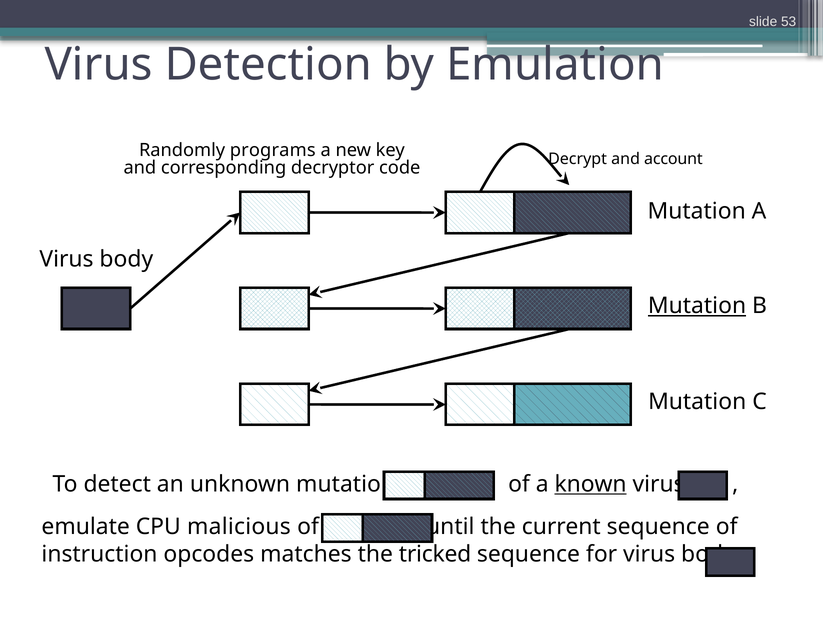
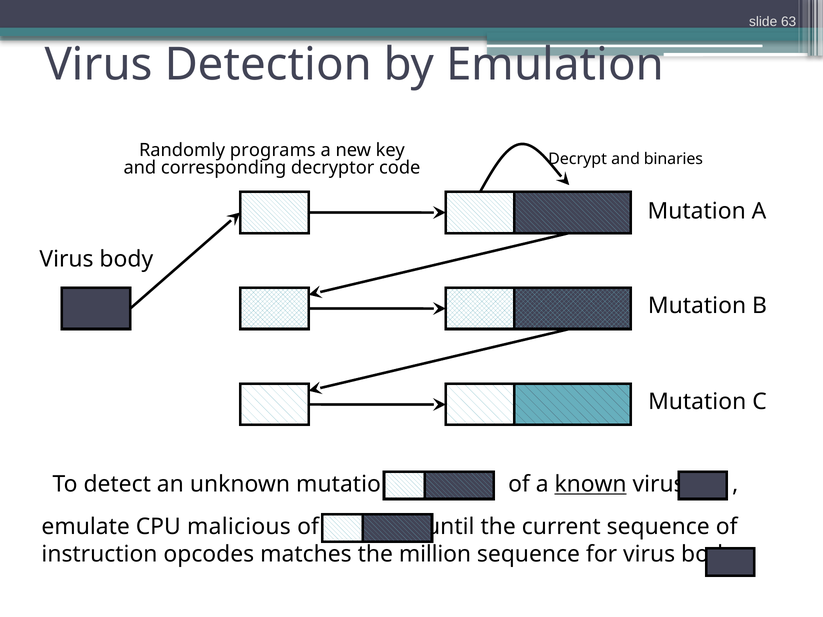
53: 53 -> 63
account: account -> binaries
Mutation at (697, 306) underline: present -> none
tricked: tricked -> million
